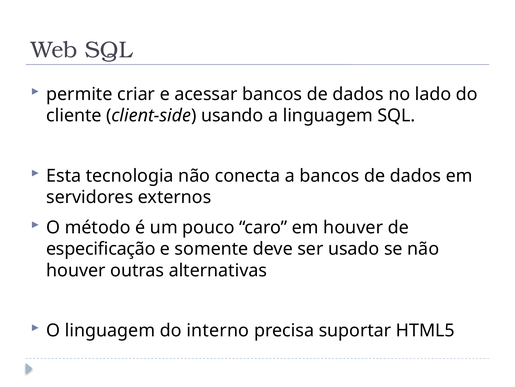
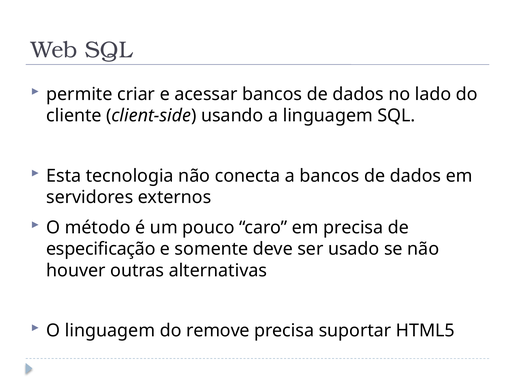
em houver: houver -> precisa
interno: interno -> remove
